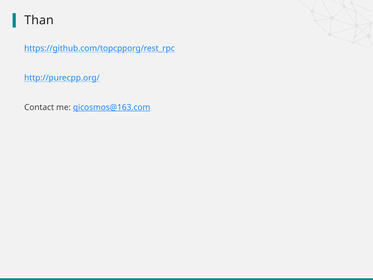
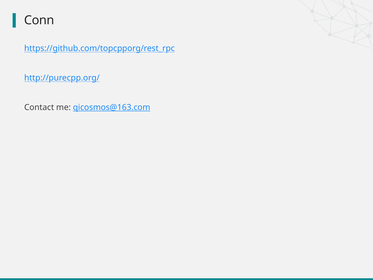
Than: Than -> Conn
